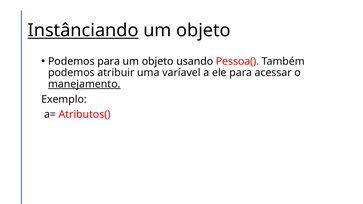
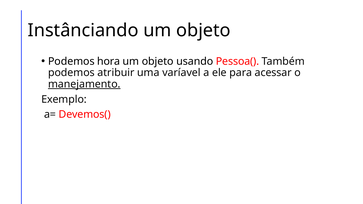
Instânciando underline: present -> none
Podemos para: para -> hora
Atributos(: Atributos( -> Devemos(
